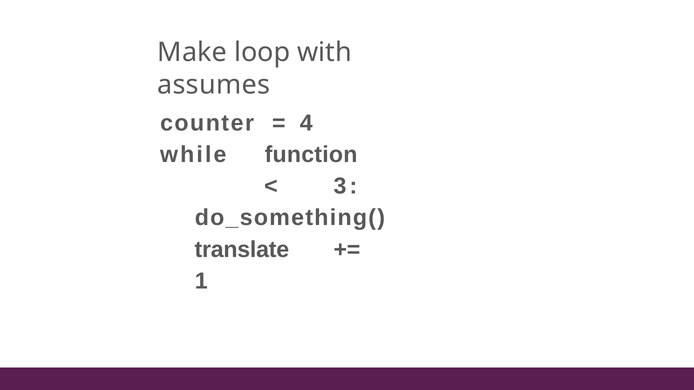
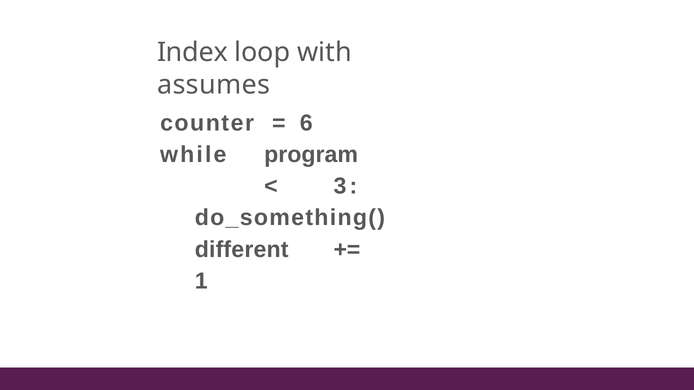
Make: Make -> Index
4: 4 -> 6
function: function -> program
translate: translate -> different
